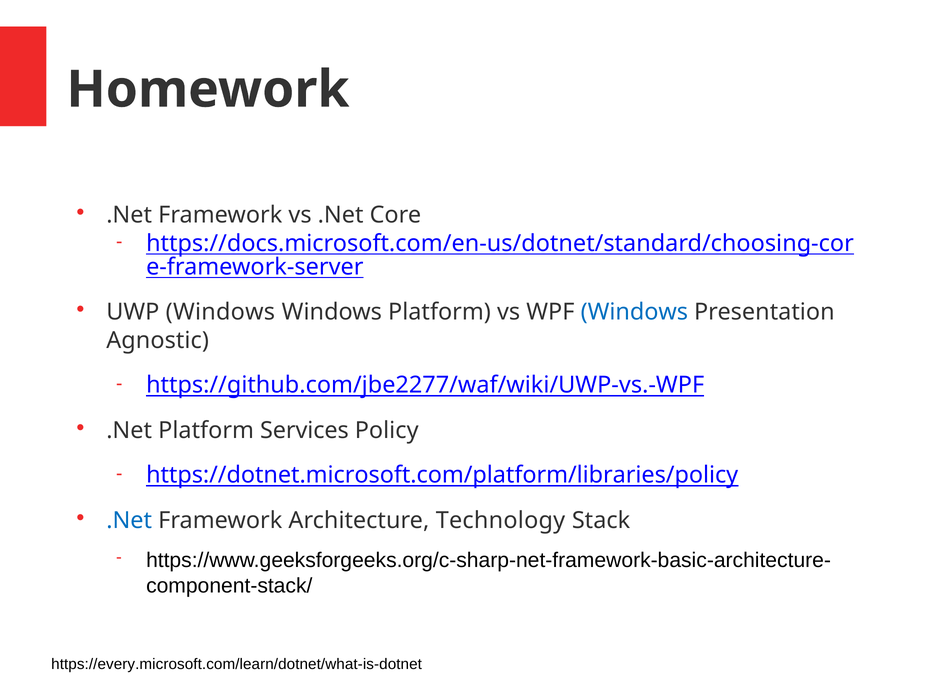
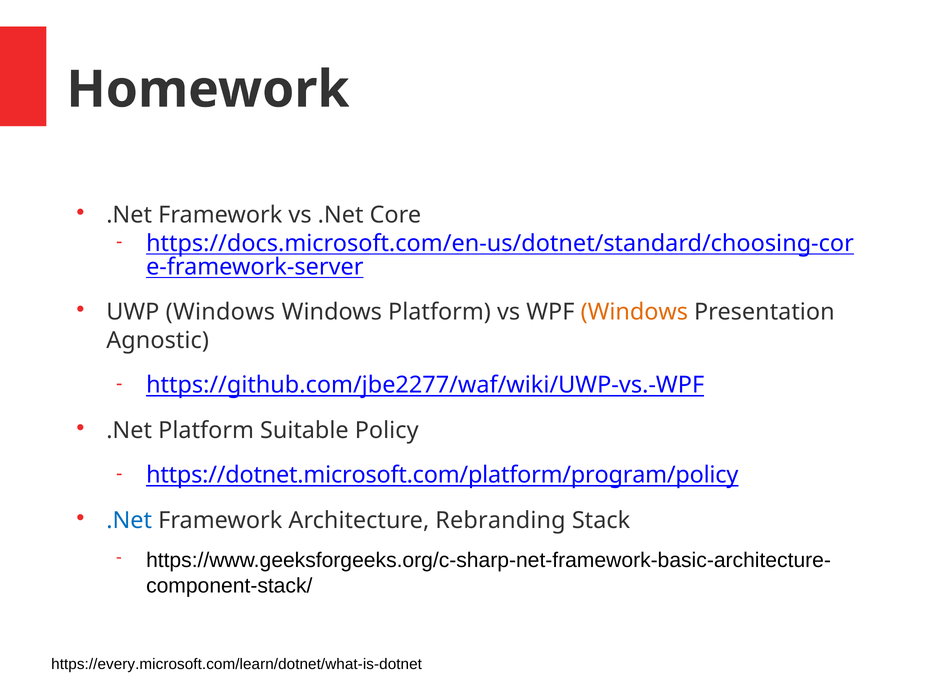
Windows at (634, 312) colour: blue -> orange
Services: Services -> Suitable
https://dotnet.microsoft.com/platform/libraries/policy: https://dotnet.microsoft.com/platform/libraries/policy -> https://dotnet.microsoft.com/platform/program/policy
Technology: Technology -> Rebranding
